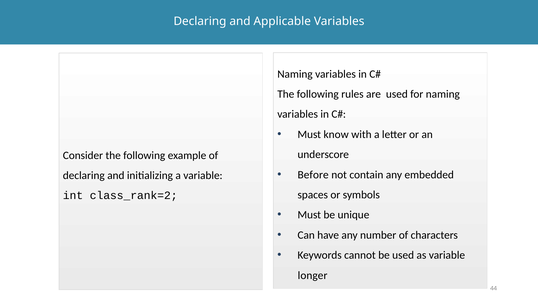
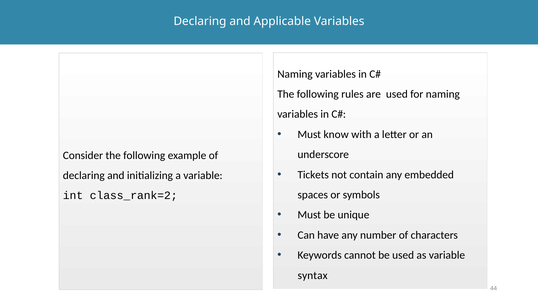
Before: Before -> Tickets
longer: longer -> syntax
